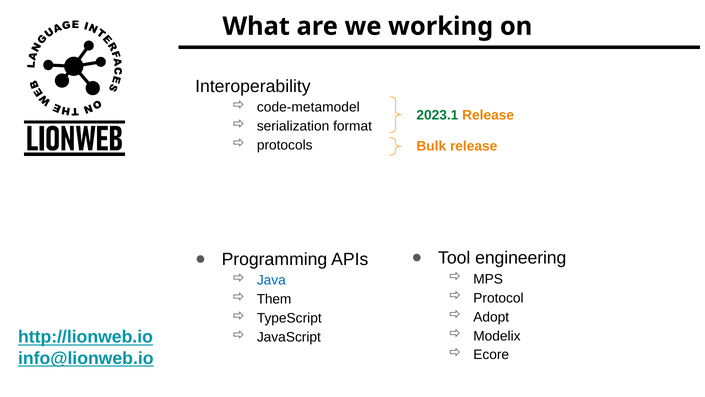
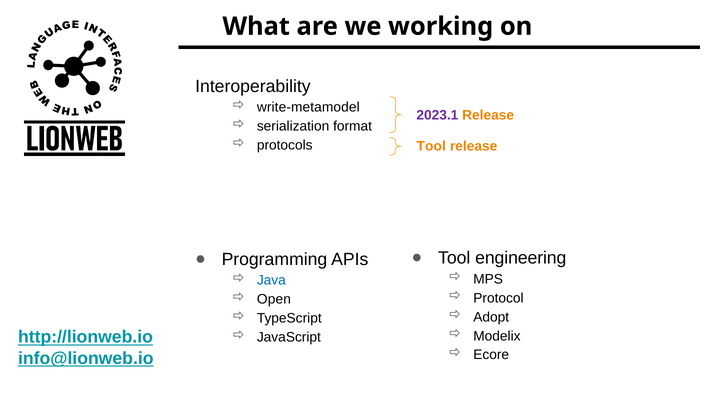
code-metamodel: code-metamodel -> write-metamodel
2023.1 colour: green -> purple
Bulk at (431, 146): Bulk -> Tool
Them: Them -> Open
